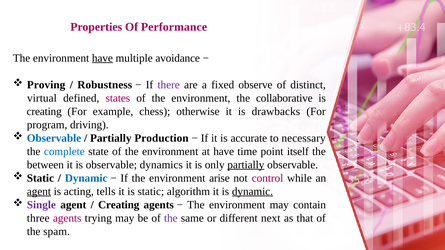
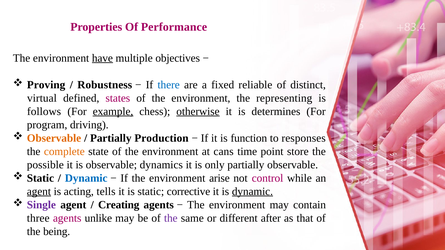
avoidance: avoidance -> objectives
there colour: purple -> blue
observe: observe -> reliable
collaborative: collaborative -> representing
creating at (44, 111): creating -> follows
example underline: none -> present
otherwise underline: none -> present
drawbacks: drawbacks -> determines
Observable at (54, 138) colour: blue -> orange
accurate: accurate -> function
necessary: necessary -> responses
complete colour: blue -> orange
at have: have -> cans
itself: itself -> store
between: between -> possible
partially at (246, 165) underline: present -> none
algorithm: algorithm -> corrective
trying: trying -> unlike
next: next -> after
spam: spam -> being
